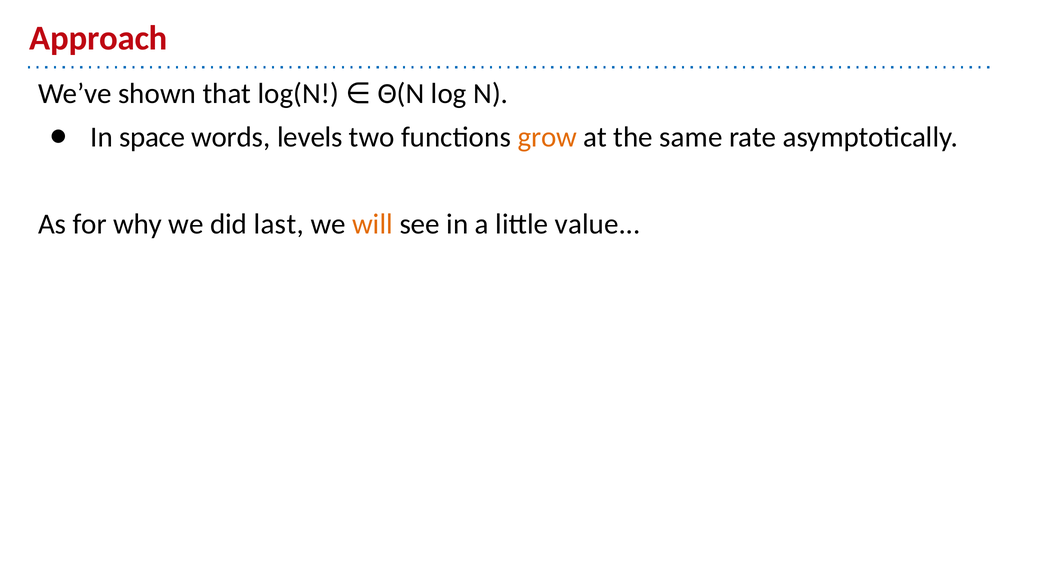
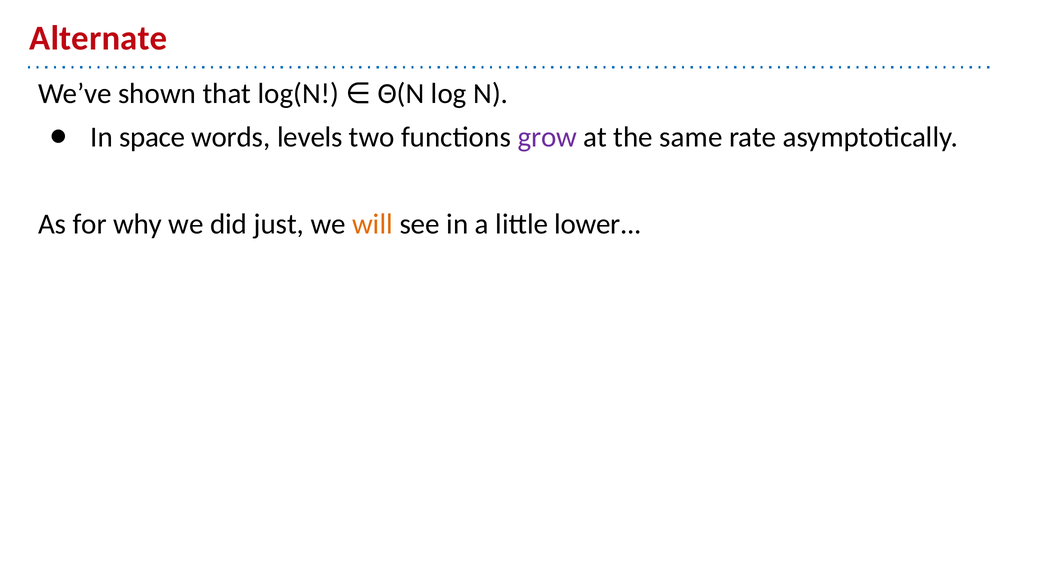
Approach: Approach -> Alternate
grow colour: orange -> purple
last: last -> just
value: value -> lower
